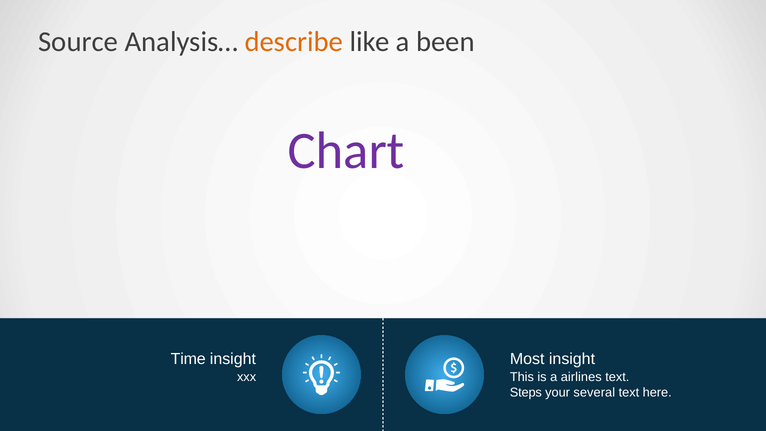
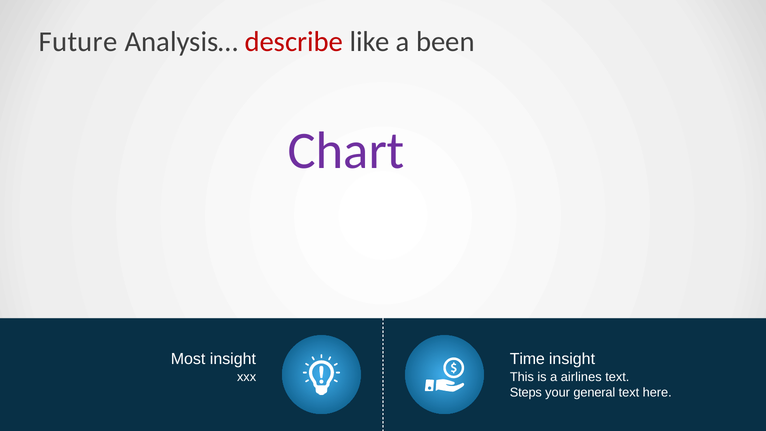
Source: Source -> Future
describe colour: orange -> red
Time: Time -> Most
Most: Most -> Time
several: several -> general
